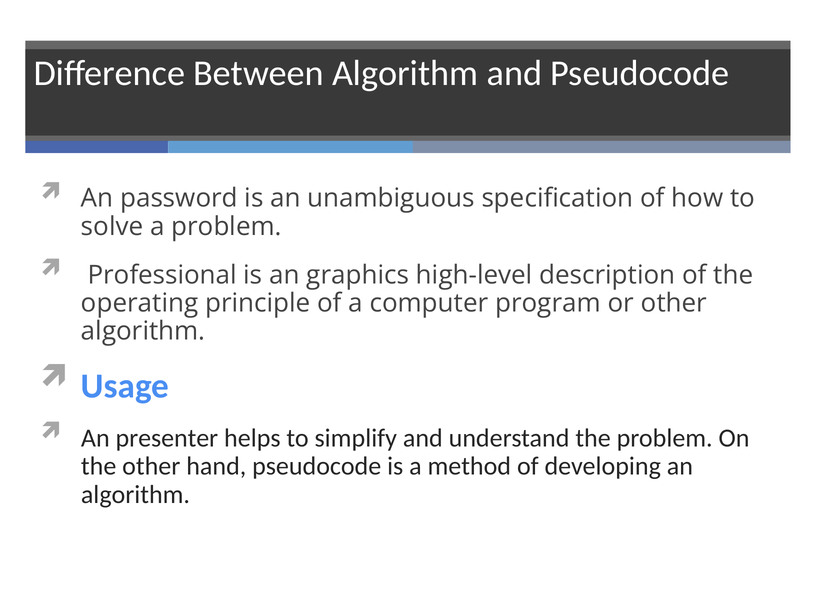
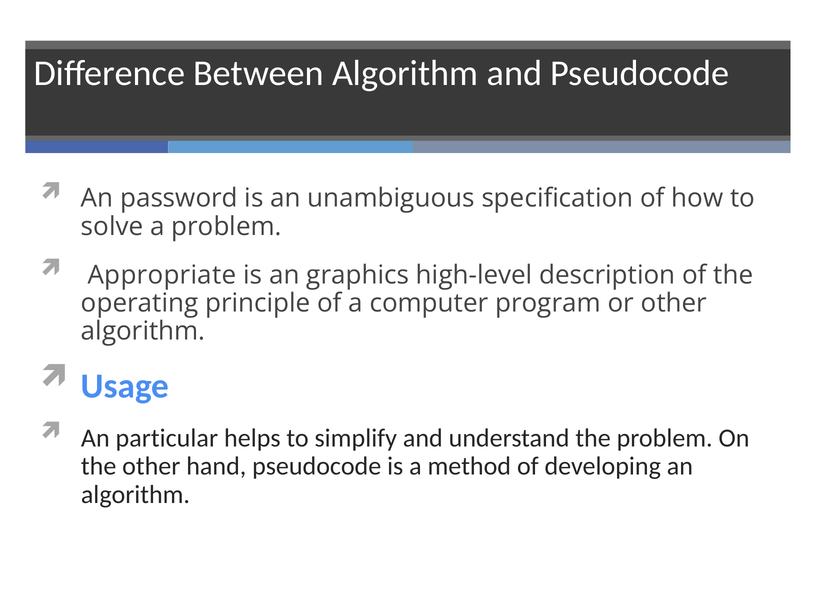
Professional: Professional -> Appropriate
presenter: presenter -> particular
